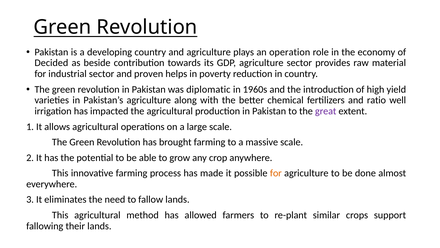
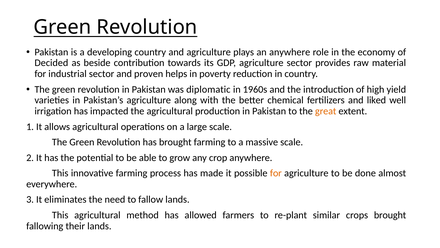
an operation: operation -> anywhere
ratio: ratio -> liked
great colour: purple -> orange
crops support: support -> brought
